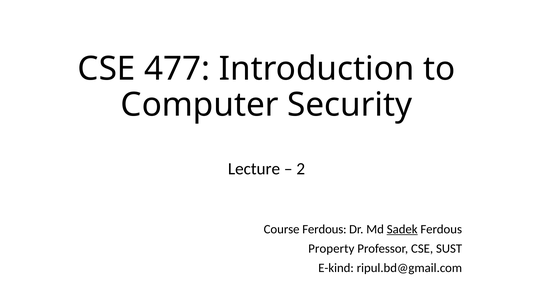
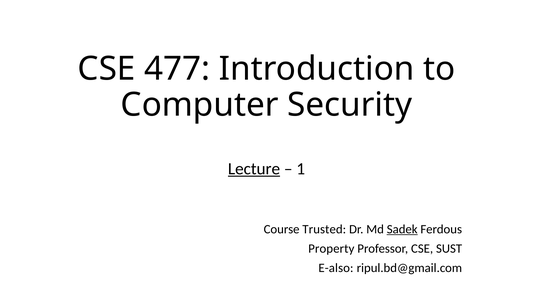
Lecture underline: none -> present
2: 2 -> 1
Course Ferdous: Ferdous -> Trusted
E-kind: E-kind -> E-also
